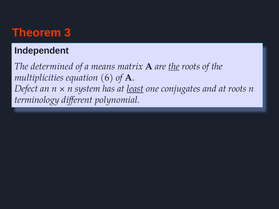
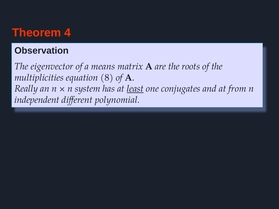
3: 3 -> 4
Independent: Independent -> Observation
determined: determined -> eigenvector
the at (174, 66) underline: present -> none
6: 6 -> 8
Defect: Defect -> Really
at roots: roots -> from
terminology: terminology -> independent
